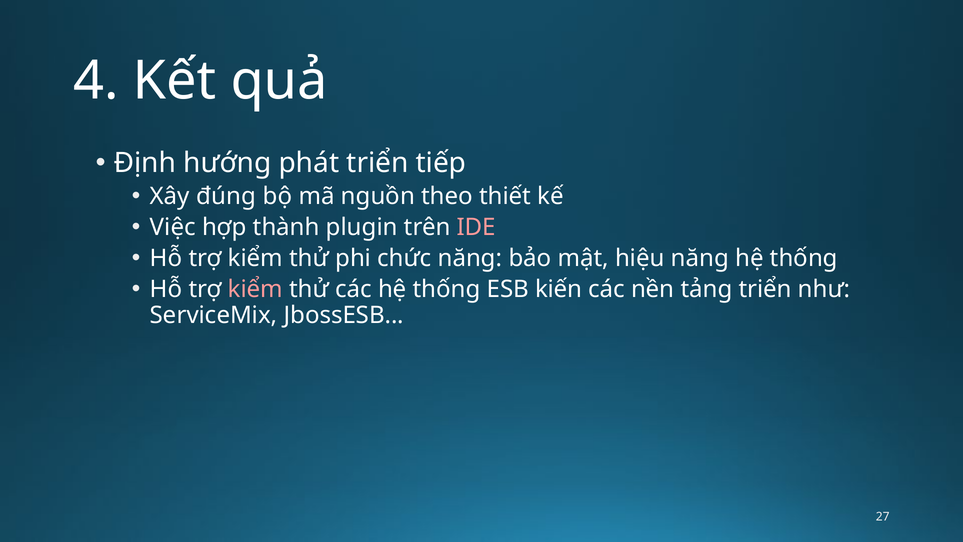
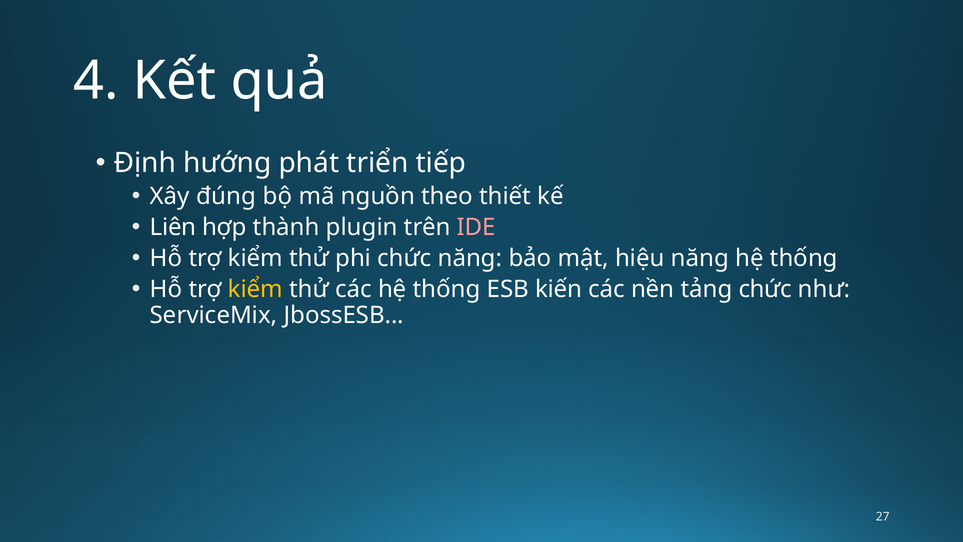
Việc: Việc -> Liên
kiểm at (255, 289) colour: pink -> yellow
tảng triển: triển -> chức
